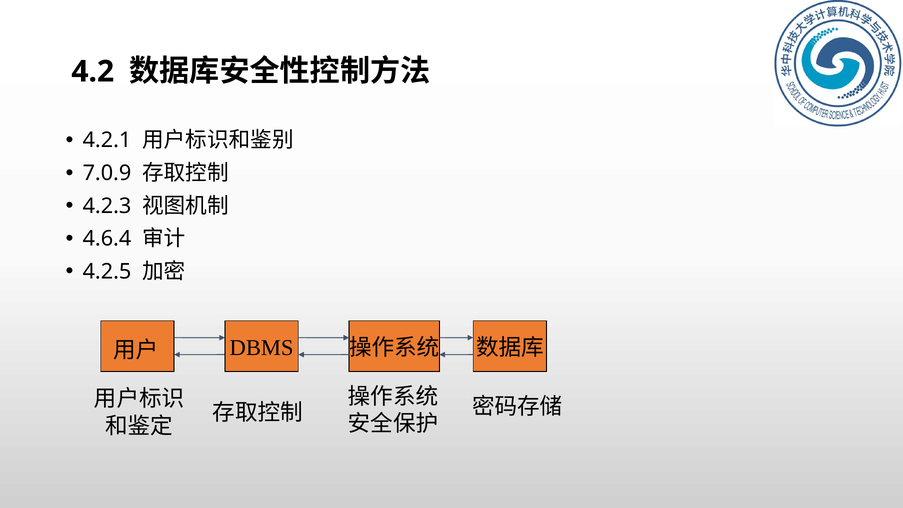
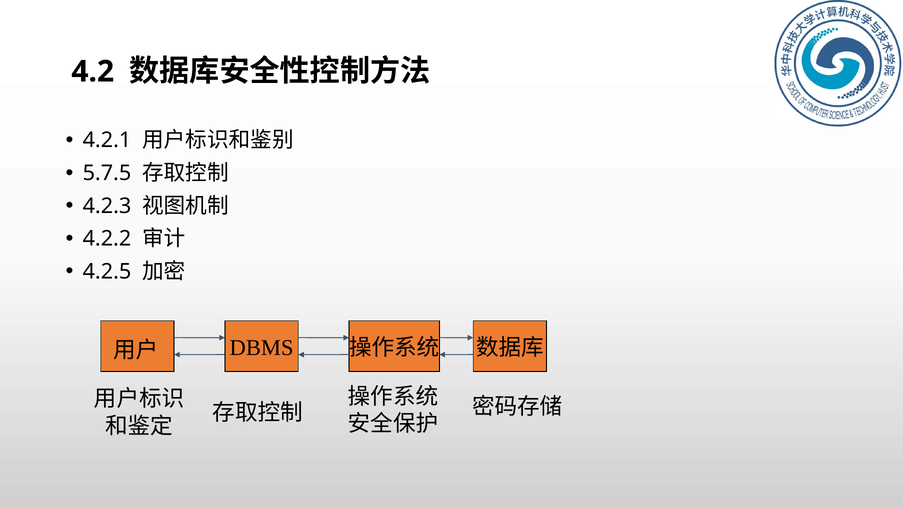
7.0.9: 7.0.9 -> 5.7.5
4.6.4: 4.6.4 -> 4.2.2
